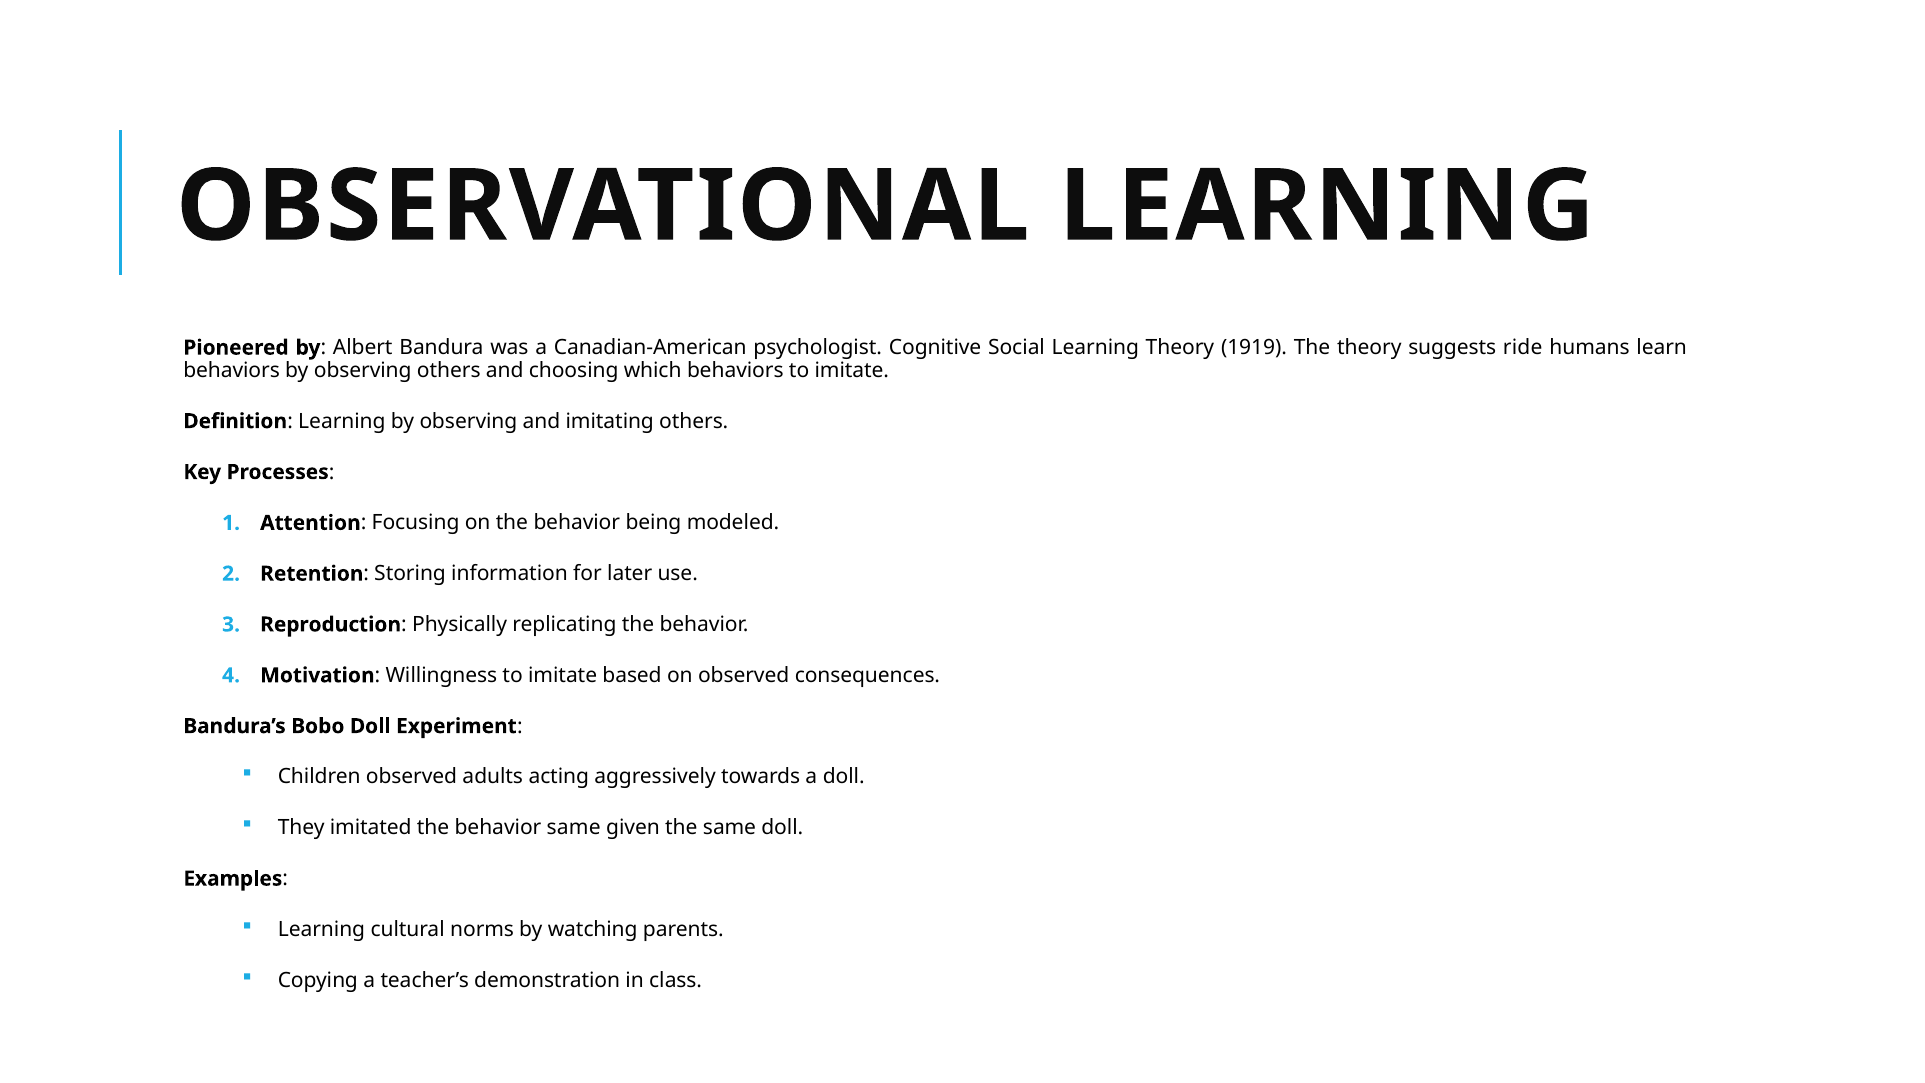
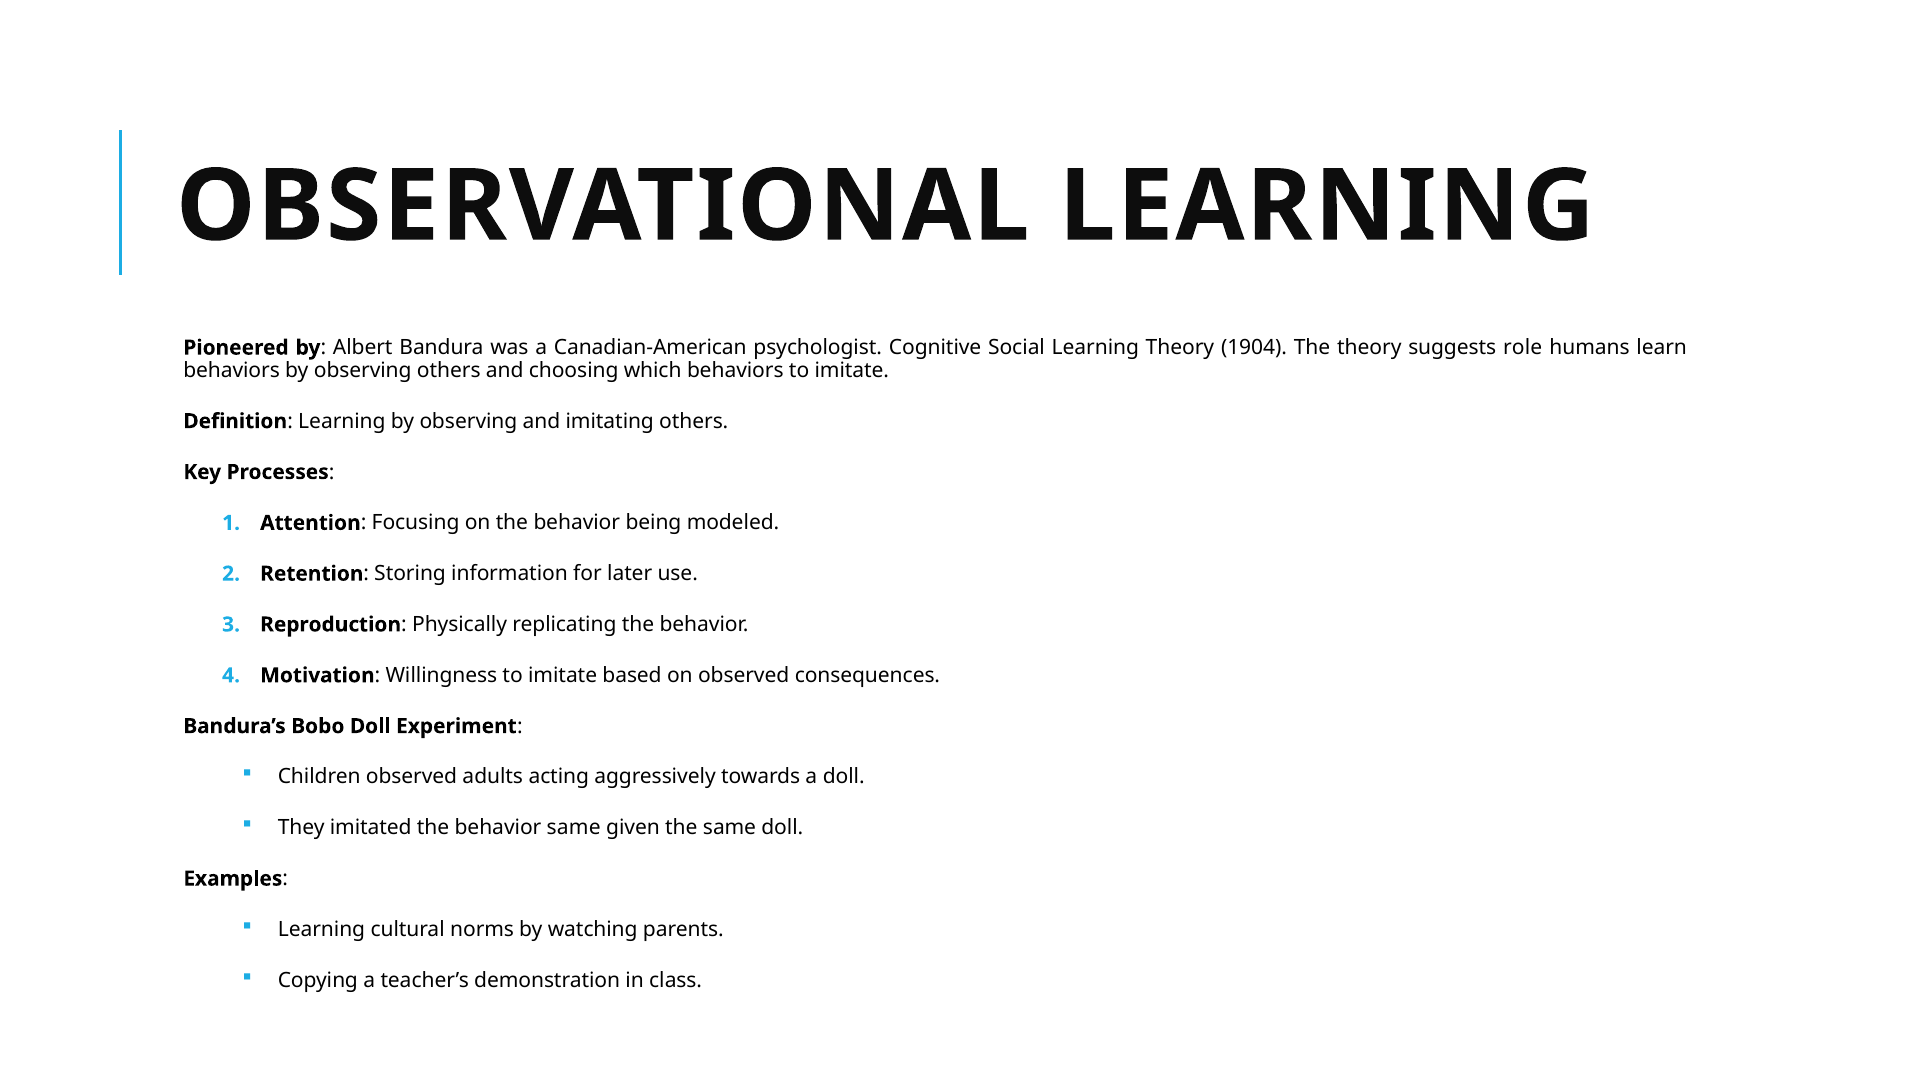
1919: 1919 -> 1904
ride: ride -> role
